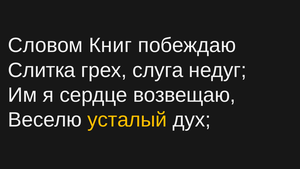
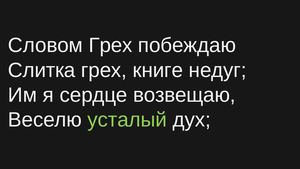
Словом Книг: Книг -> Грех
слуга: слуга -> книге
усталый colour: yellow -> light green
